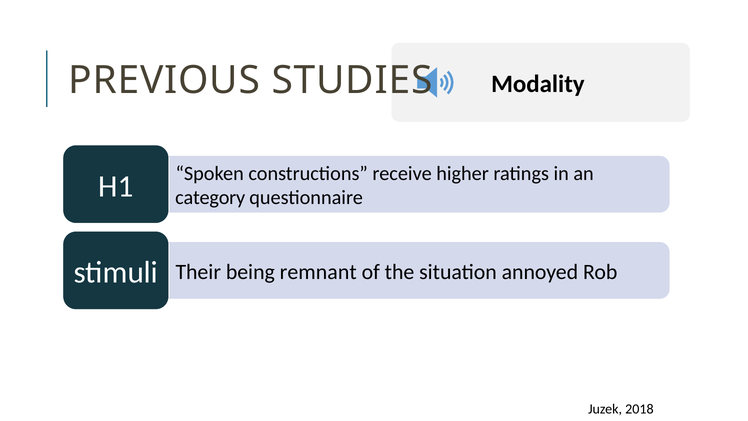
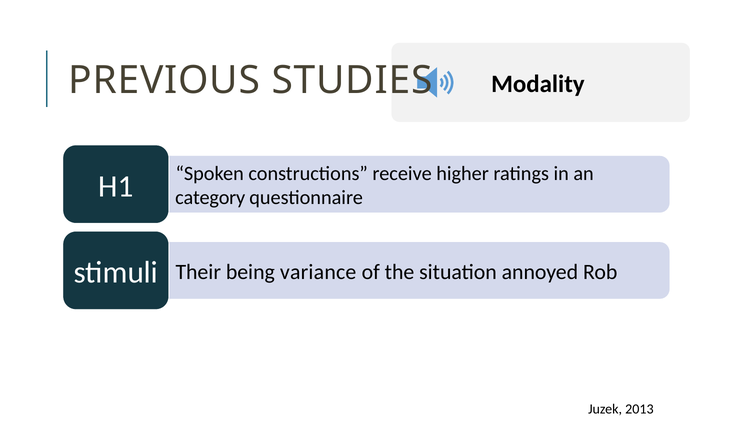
remnant: remnant -> variance
2018: 2018 -> 2013
